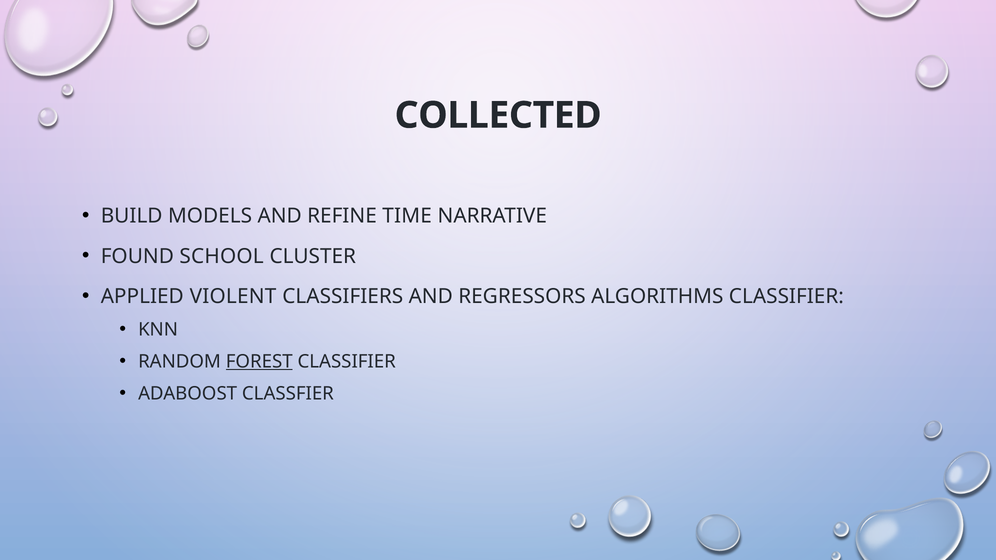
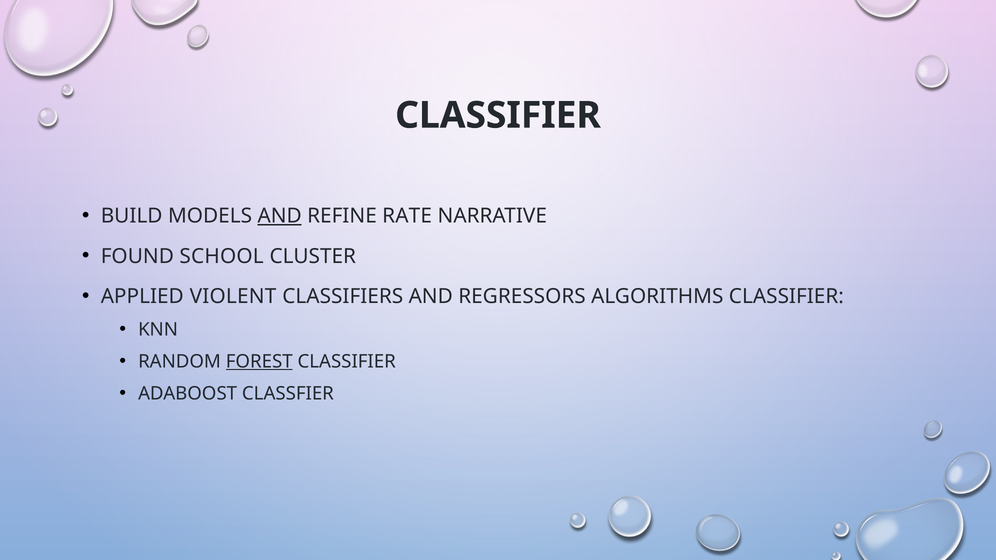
COLLECTED at (498, 115): COLLECTED -> CLASSIFIER
AND at (280, 216) underline: none -> present
TIME: TIME -> RATE
